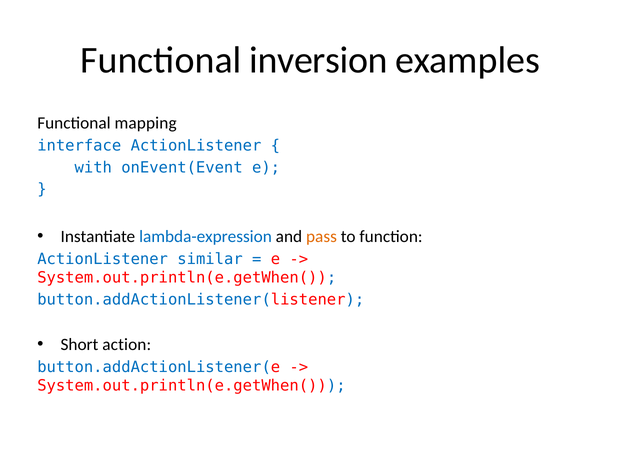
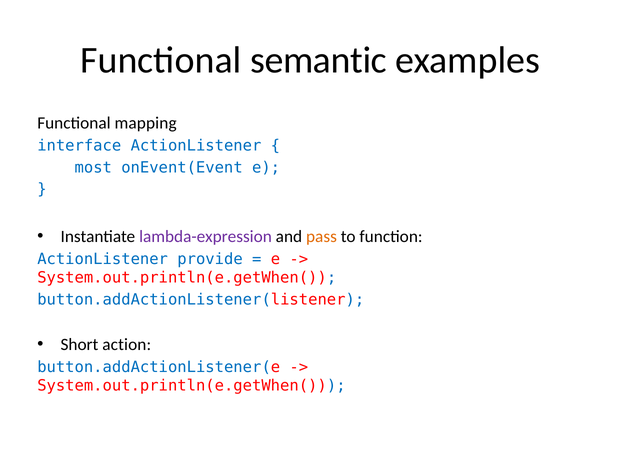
inversion: inversion -> semantic
with: with -> most
lambda-expression colour: blue -> purple
similar: similar -> provide
